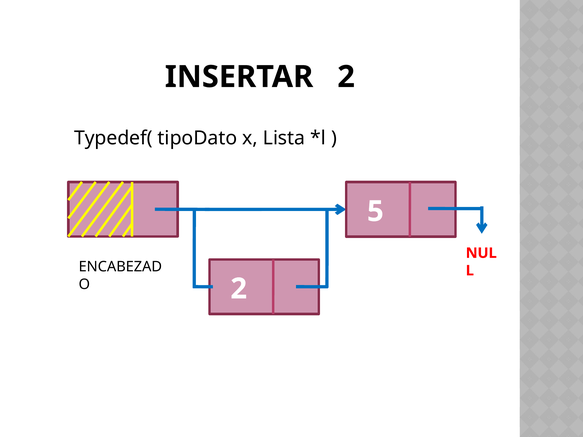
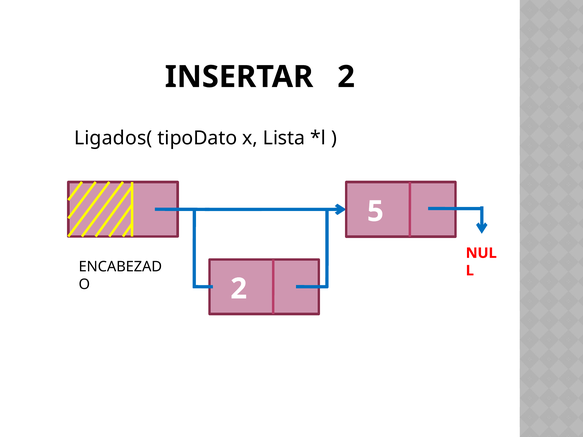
Typedef(: Typedef( -> Ligados(
